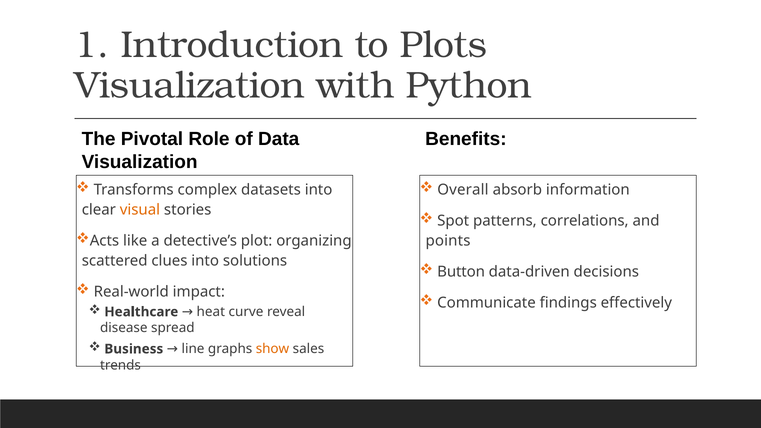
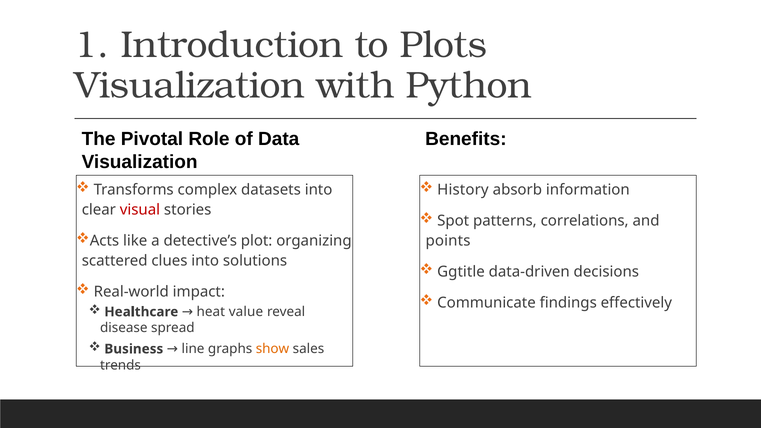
Overall: Overall -> History
visual colour: orange -> red
Button: Button -> Ggtitle
curve: curve -> value
